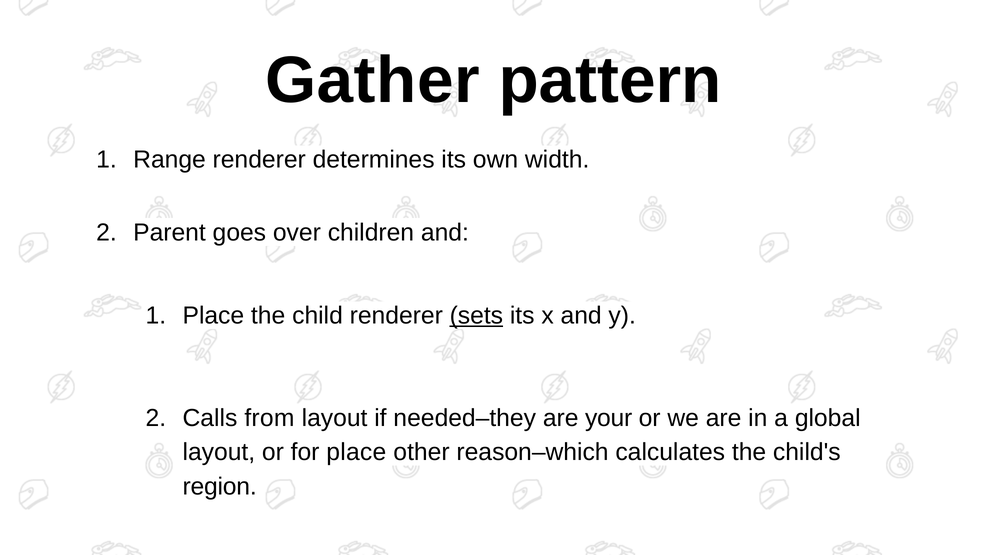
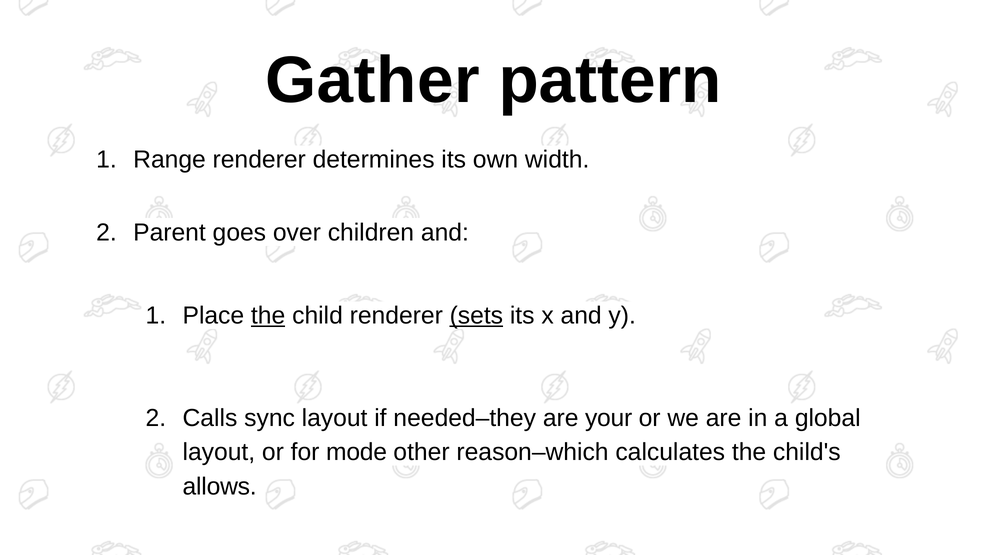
the at (268, 316) underline: none -> present
from: from -> sync
for place: place -> mode
region: region -> allows
